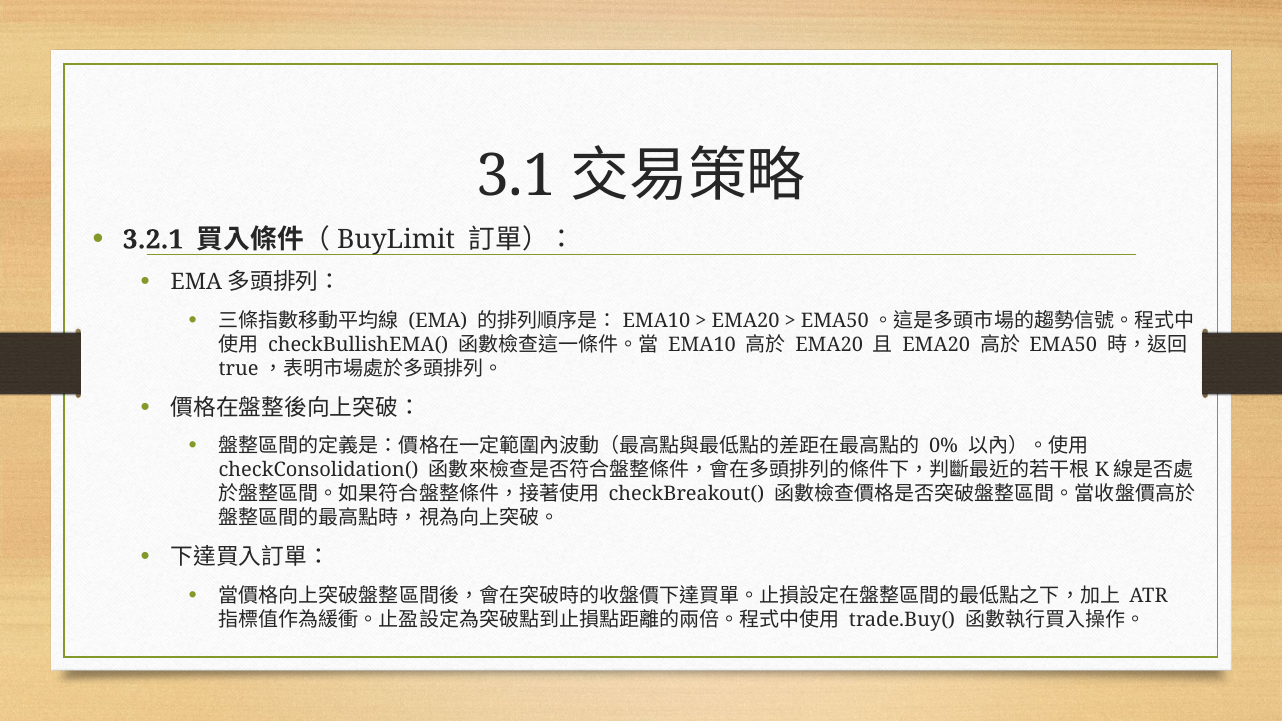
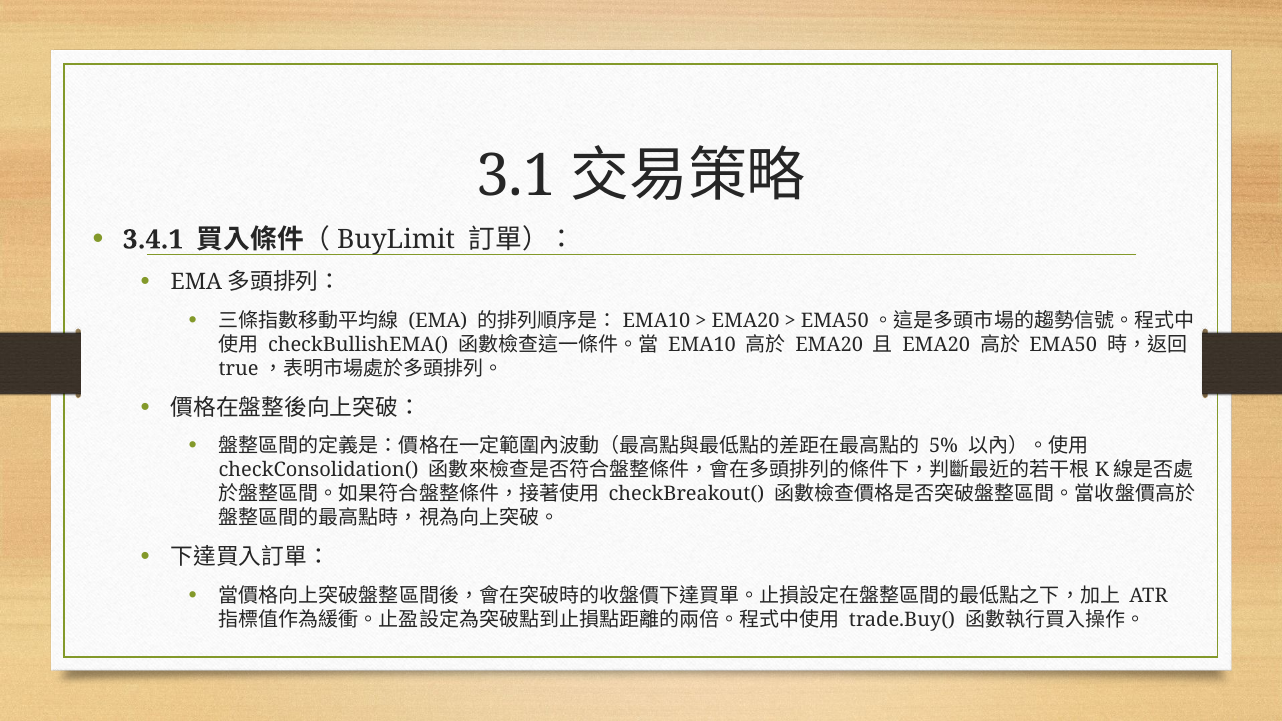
3.2.1: 3.2.1 -> 3.4.1
0%: 0% -> 5%
